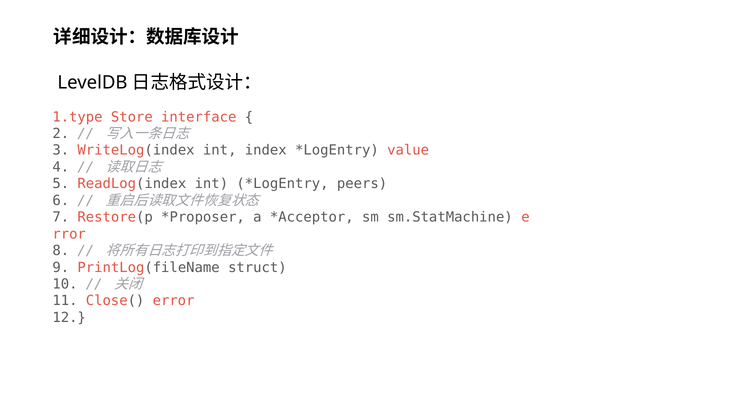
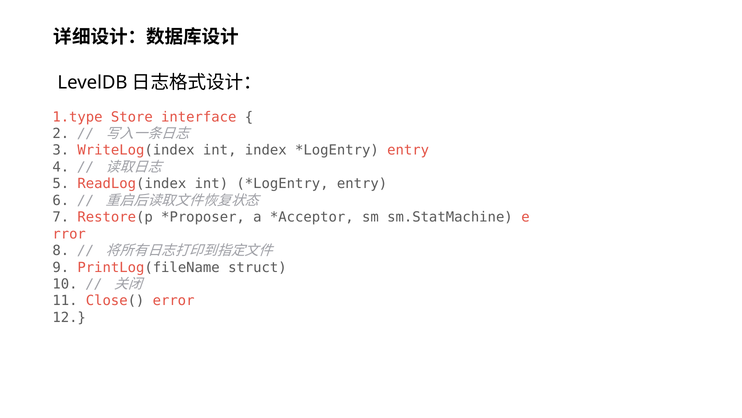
value at (408, 150): value -> entry
peers at (362, 184): peers -> entry
